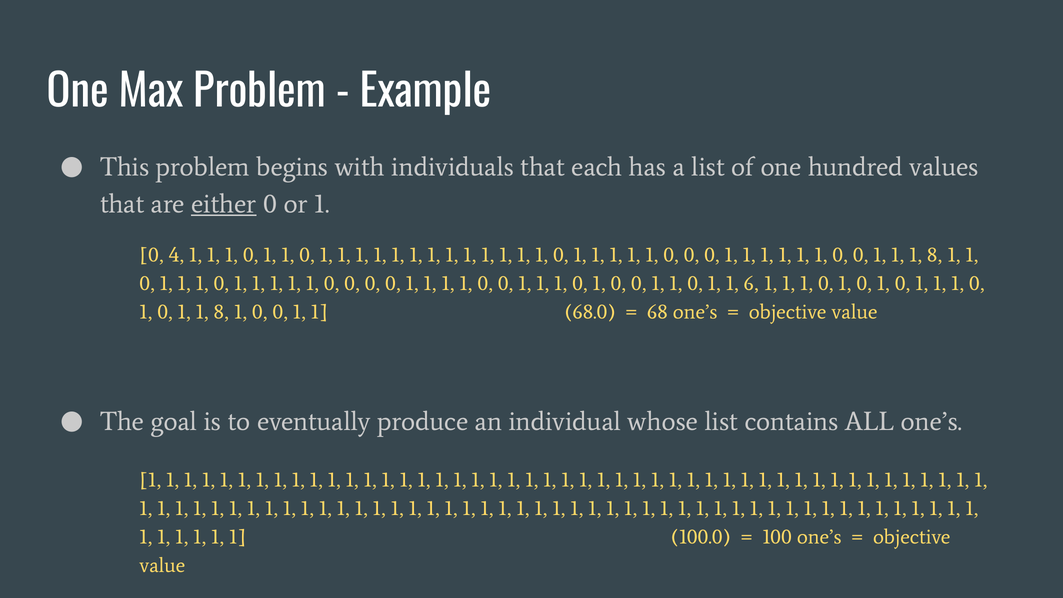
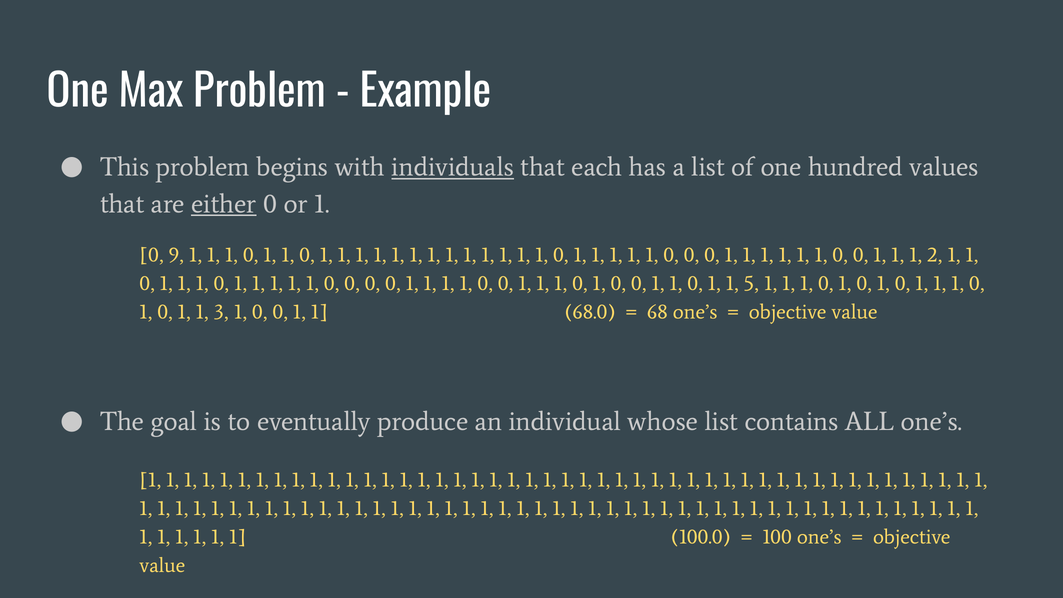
individuals underline: none -> present
4: 4 -> 9
1 1 1 8: 8 -> 2
6: 6 -> 5
0 1 1 8: 8 -> 3
